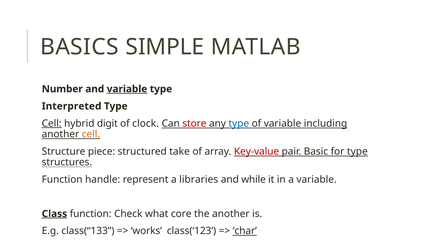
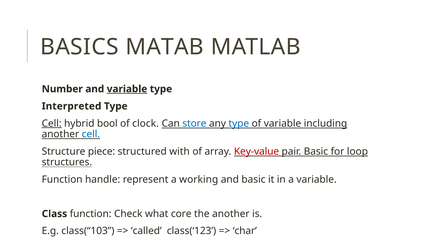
SIMPLE: SIMPLE -> MATAB
digit: digit -> bool
store colour: red -> blue
cell at (91, 134) colour: orange -> blue
take: take -> with
for type: type -> loop
libraries: libraries -> working
and while: while -> basic
Class underline: present -> none
class(“133: class(“133 -> class(“103
works: works -> called
char underline: present -> none
